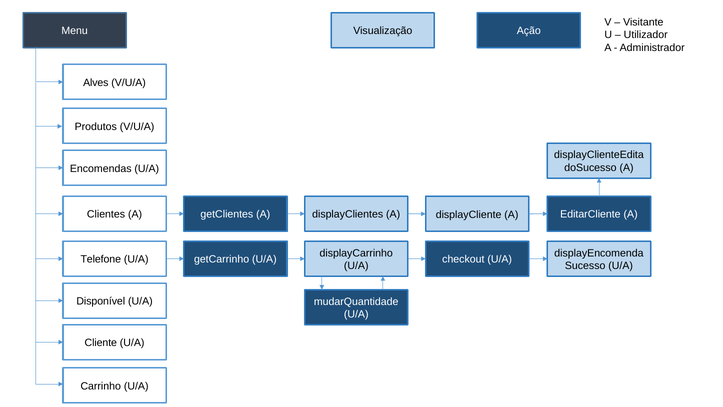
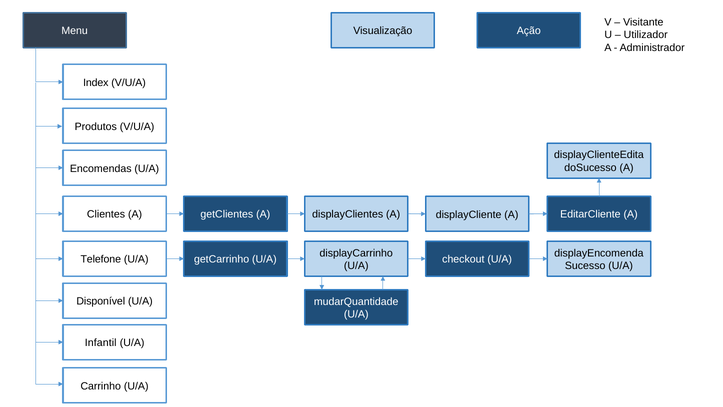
Alves: Alves -> Index
Cliente: Cliente -> Infantil
